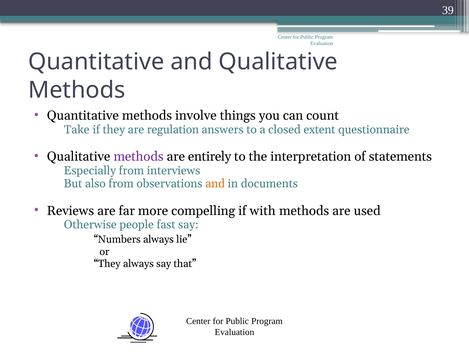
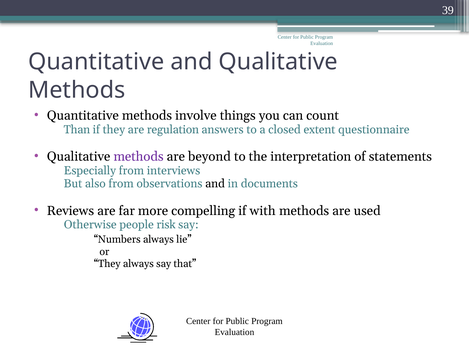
Take: Take -> Than
entirely: entirely -> beyond
and at (215, 184) colour: orange -> black
fast: fast -> risk
